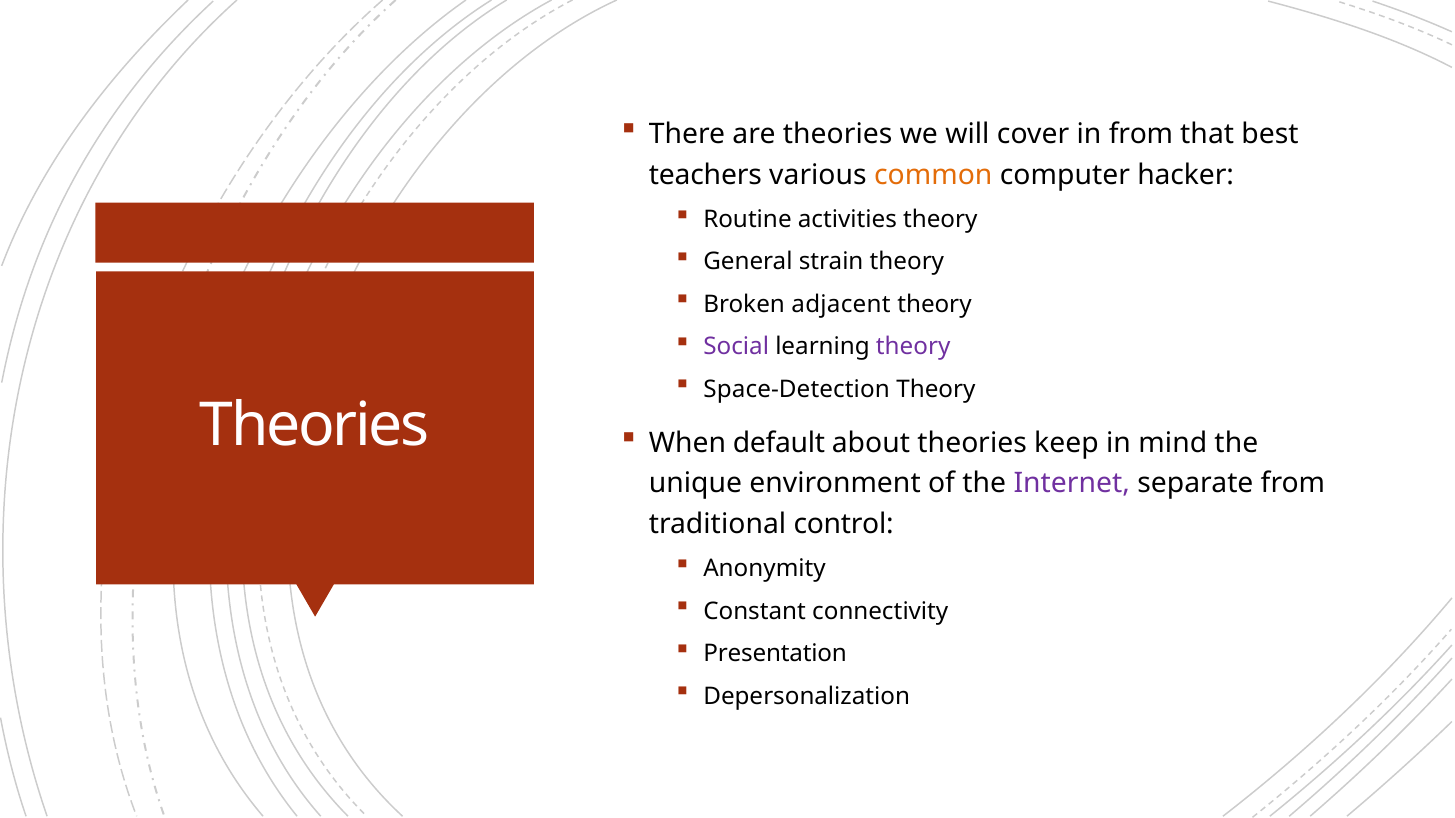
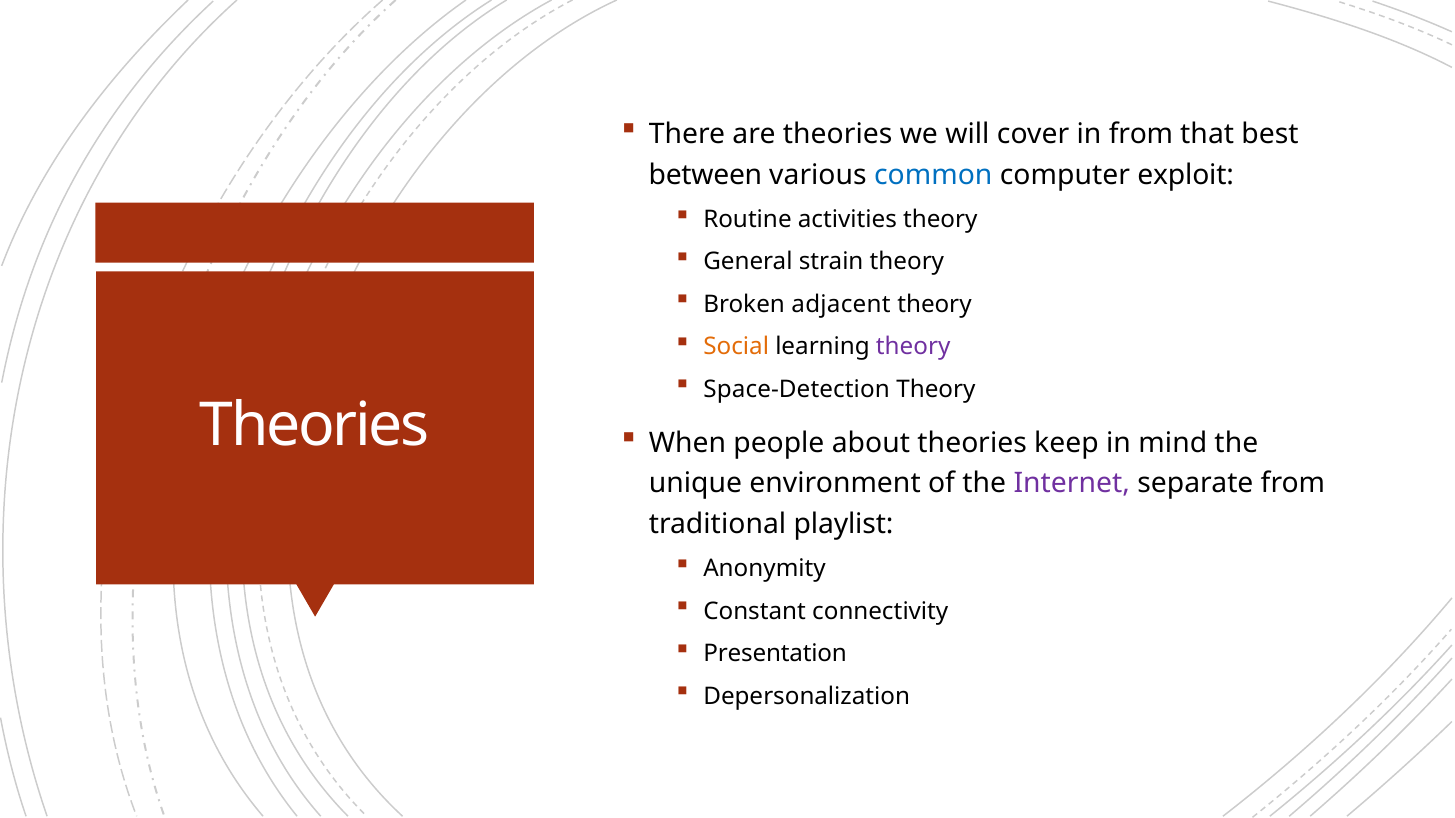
teachers: teachers -> between
common colour: orange -> blue
hacker: hacker -> exploit
Social colour: purple -> orange
default: default -> people
control: control -> playlist
